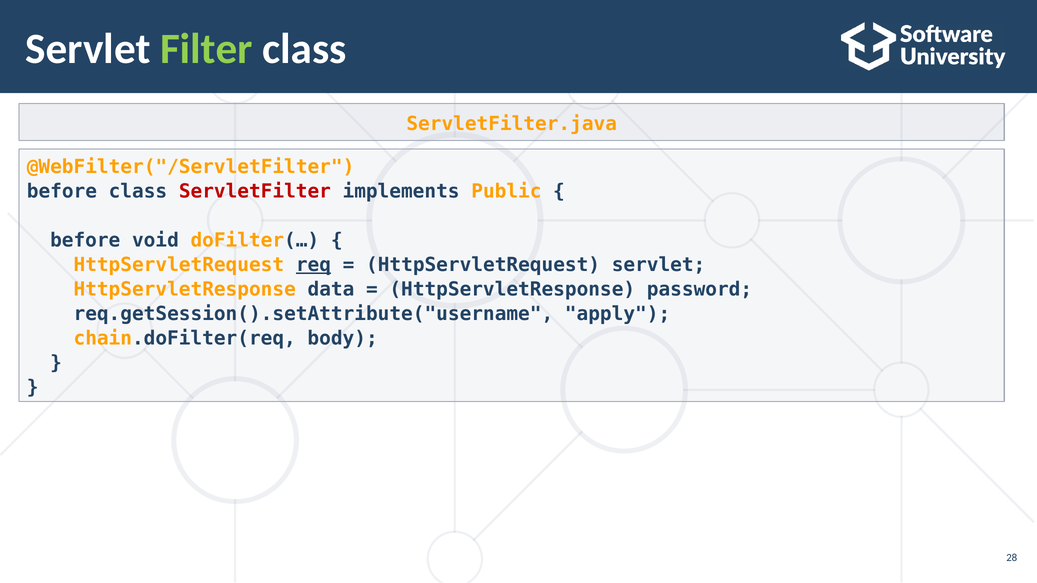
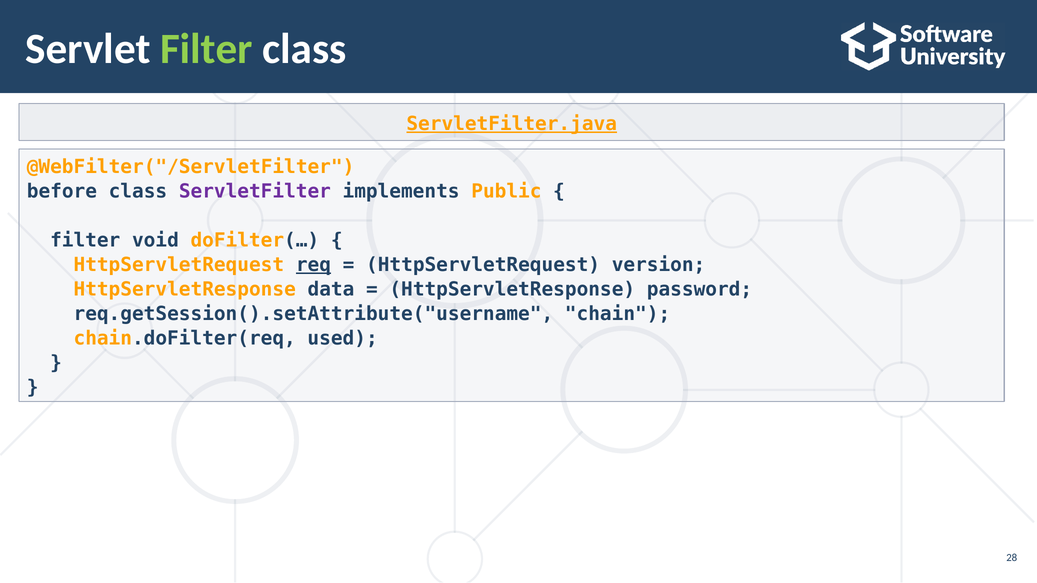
ServletFilter.java underline: none -> present
ServletFilter colour: red -> purple
before at (85, 241): before -> filter
HttpServletRequest servlet: servlet -> version
apply: apply -> chain
body: body -> used
